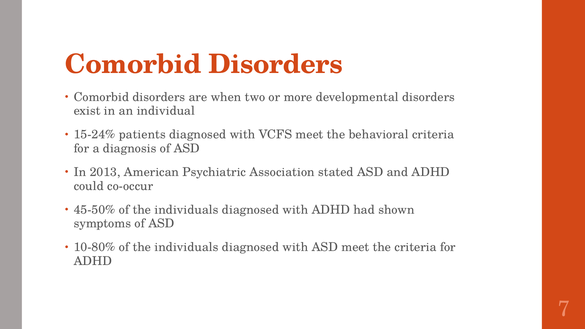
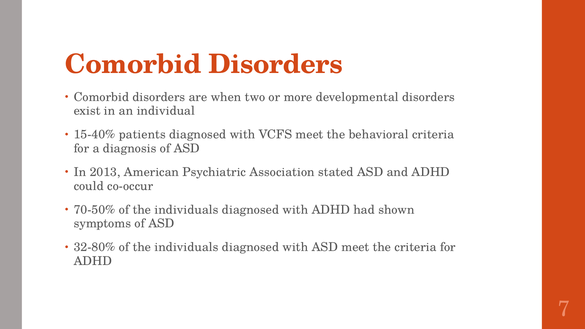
15-24%: 15-24% -> 15-40%
45-50%: 45-50% -> 70-50%
10-80%: 10-80% -> 32-80%
